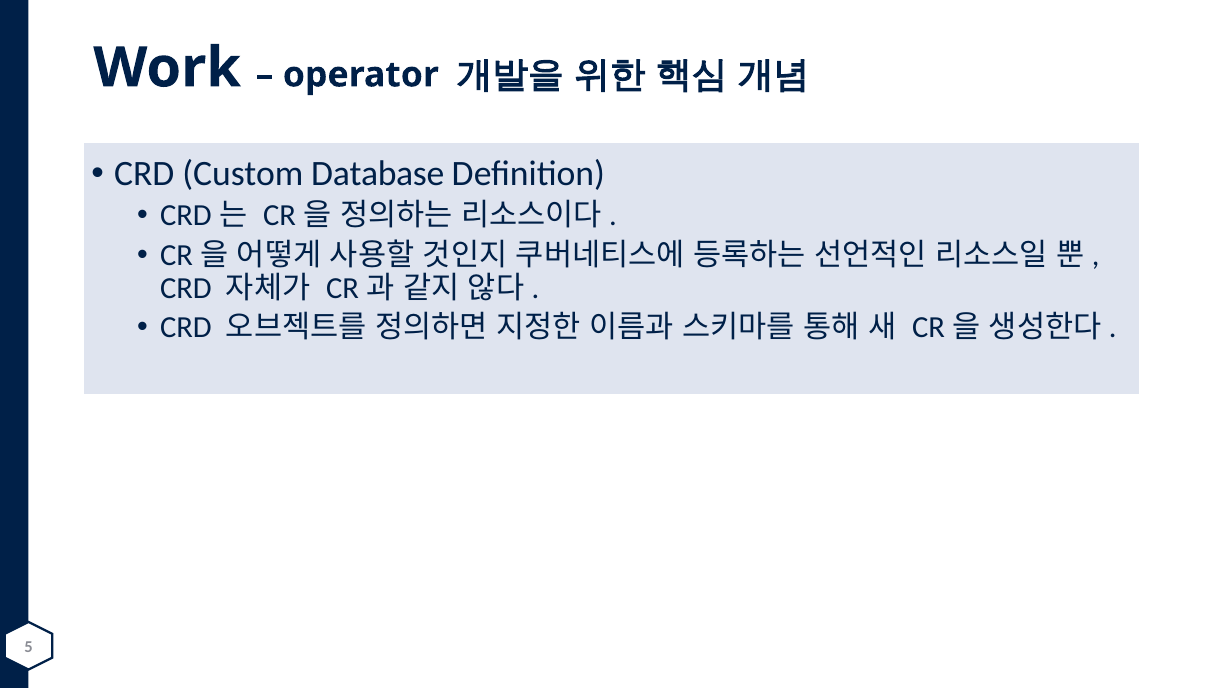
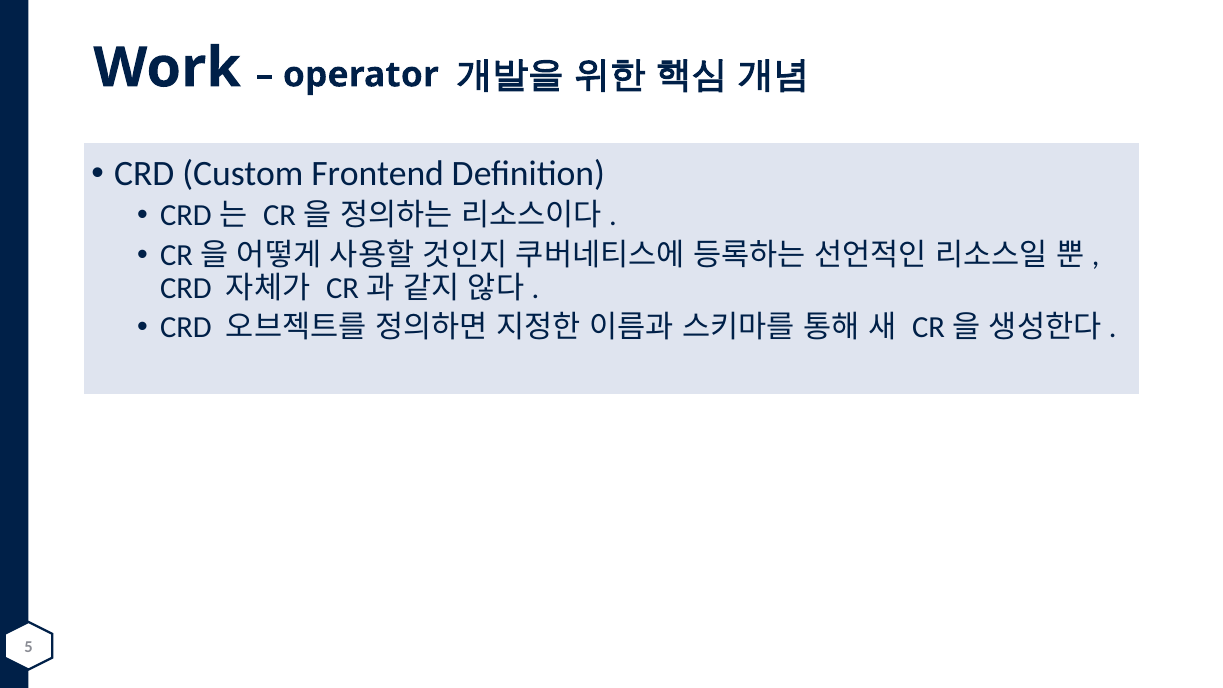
Database: Database -> Frontend
